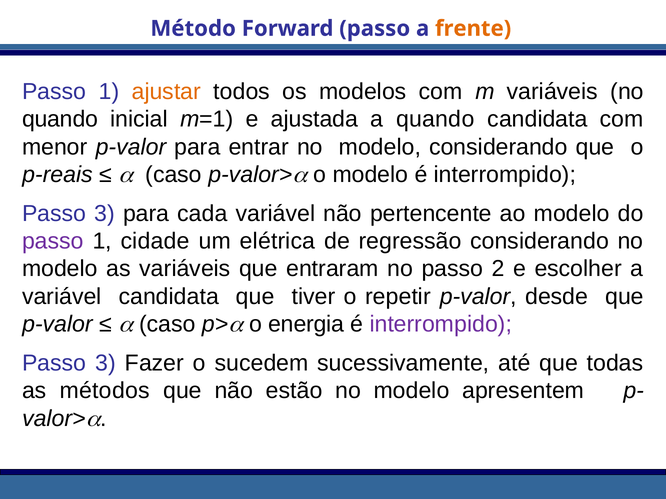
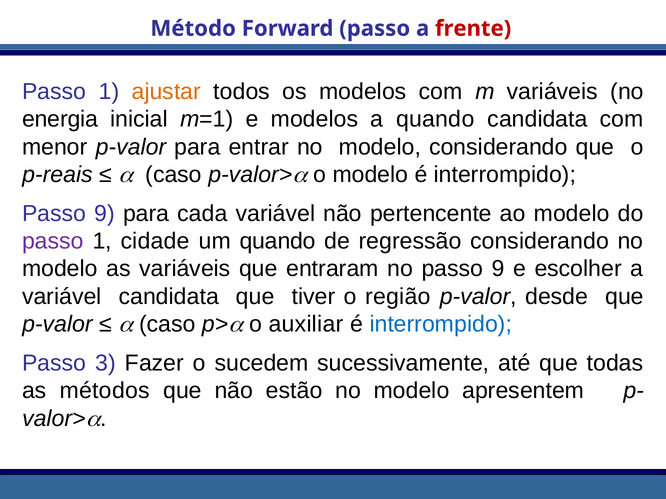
frente colour: orange -> red
quando at (60, 119): quando -> energia
e ajustada: ajustada -> modelos
3 at (105, 214): 3 -> 9
um elétrica: elétrica -> quando
no passo 2: 2 -> 9
repetir: repetir -> região
energia: energia -> auxiliar
interrompido at (441, 325) colour: purple -> blue
